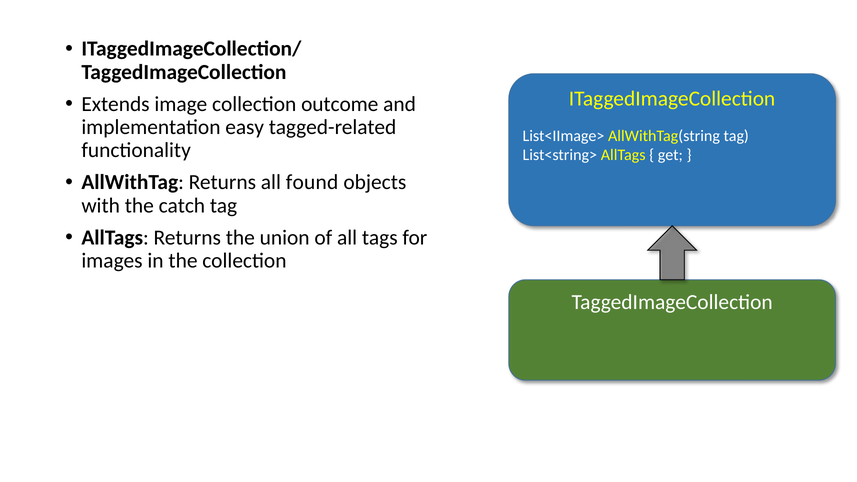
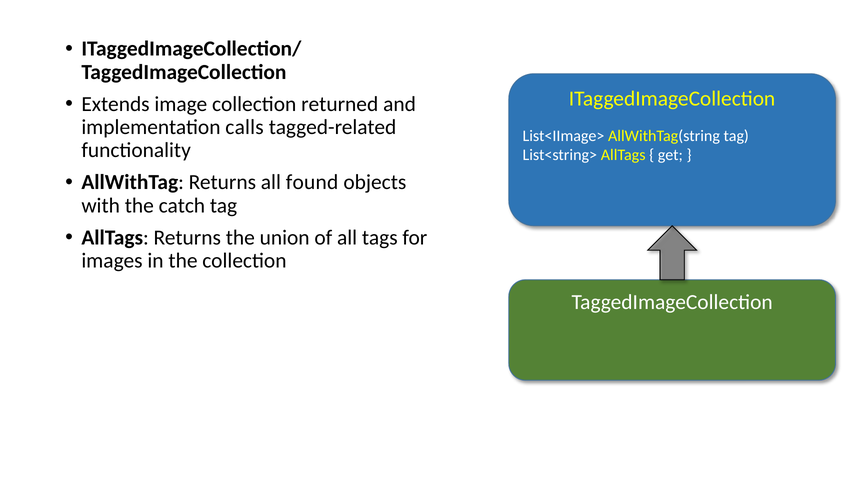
outcome: outcome -> returned
easy: easy -> calls
